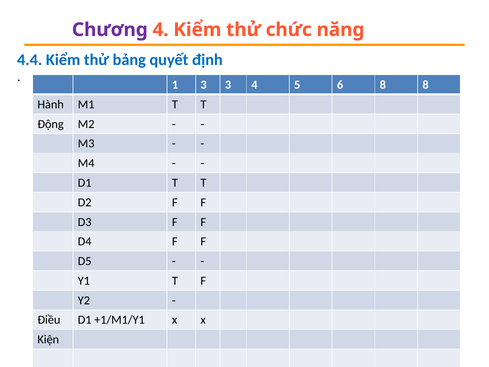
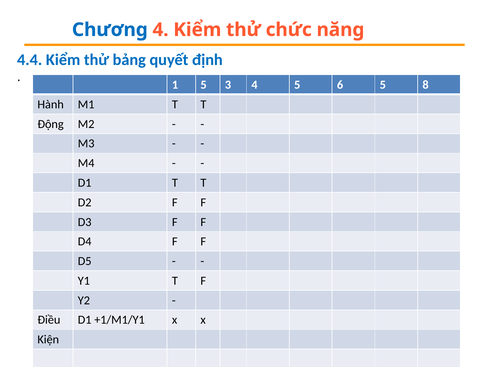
Chương colour: purple -> blue
1 3: 3 -> 5
6 8: 8 -> 5
